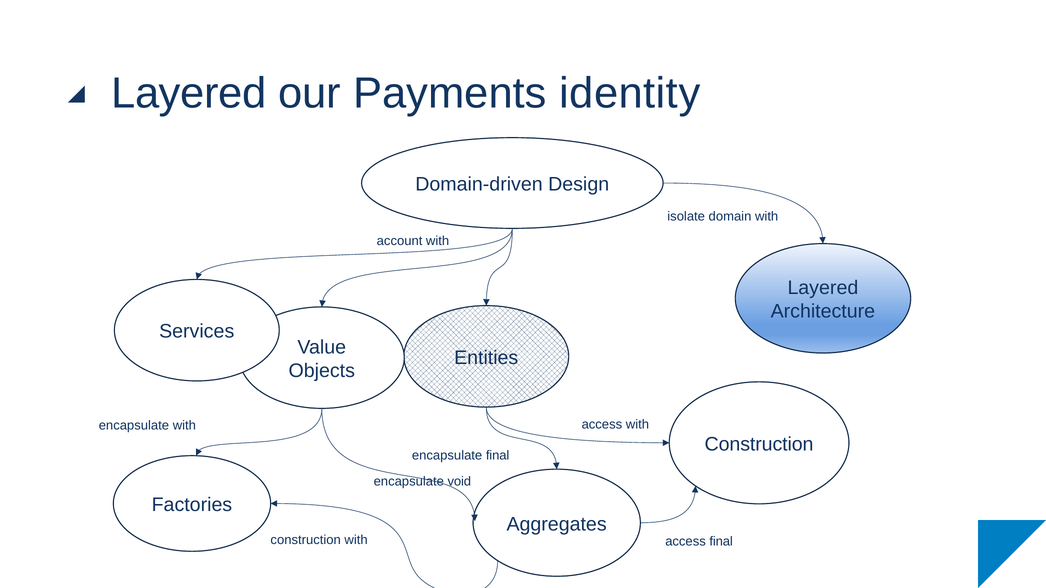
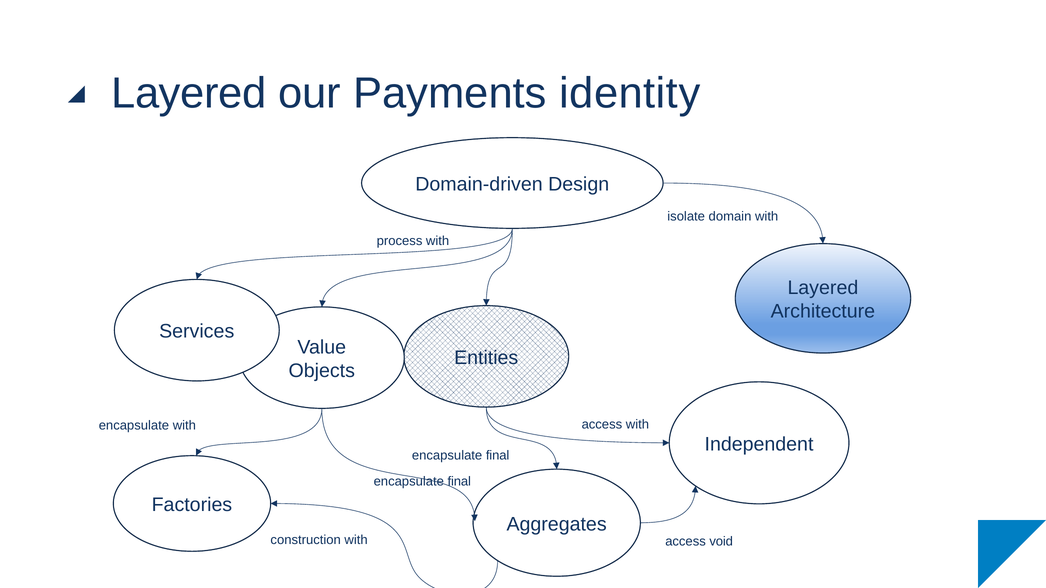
account: account -> process
Construction at (759, 444): Construction -> Independent
void at (459, 482): void -> final
access final: final -> void
